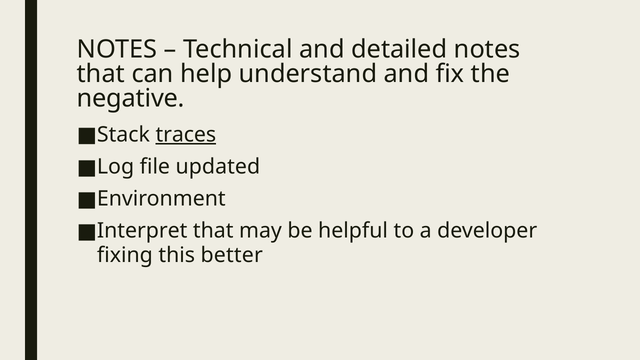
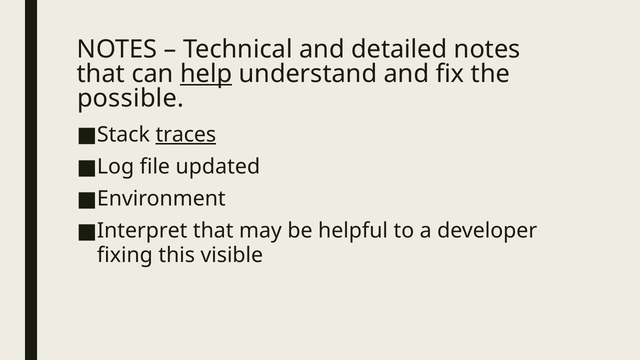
help underline: none -> present
negative: negative -> possible
better: better -> visible
